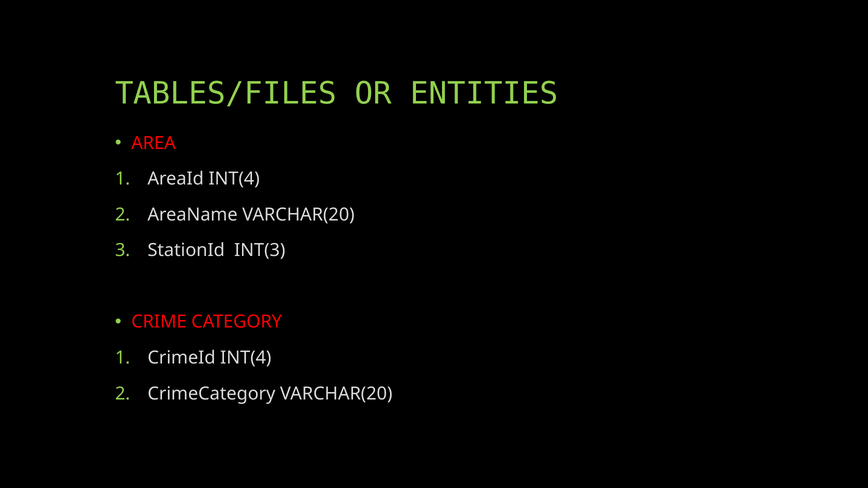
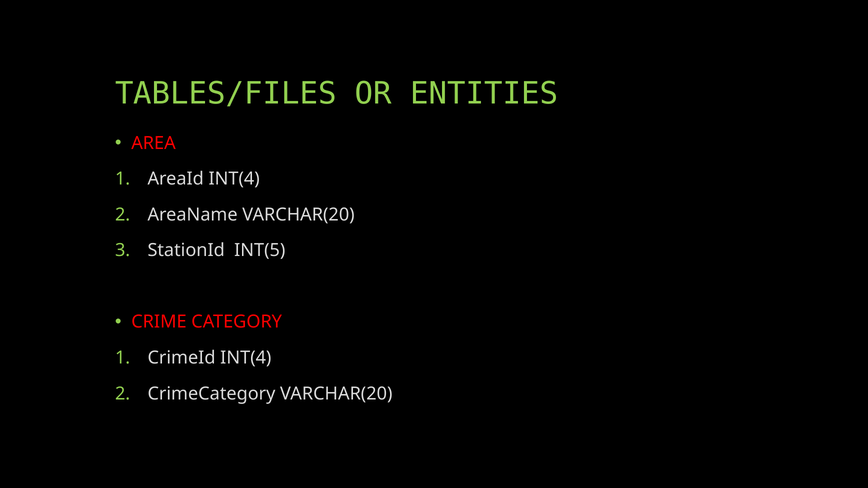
INT(3: INT(3 -> INT(5
